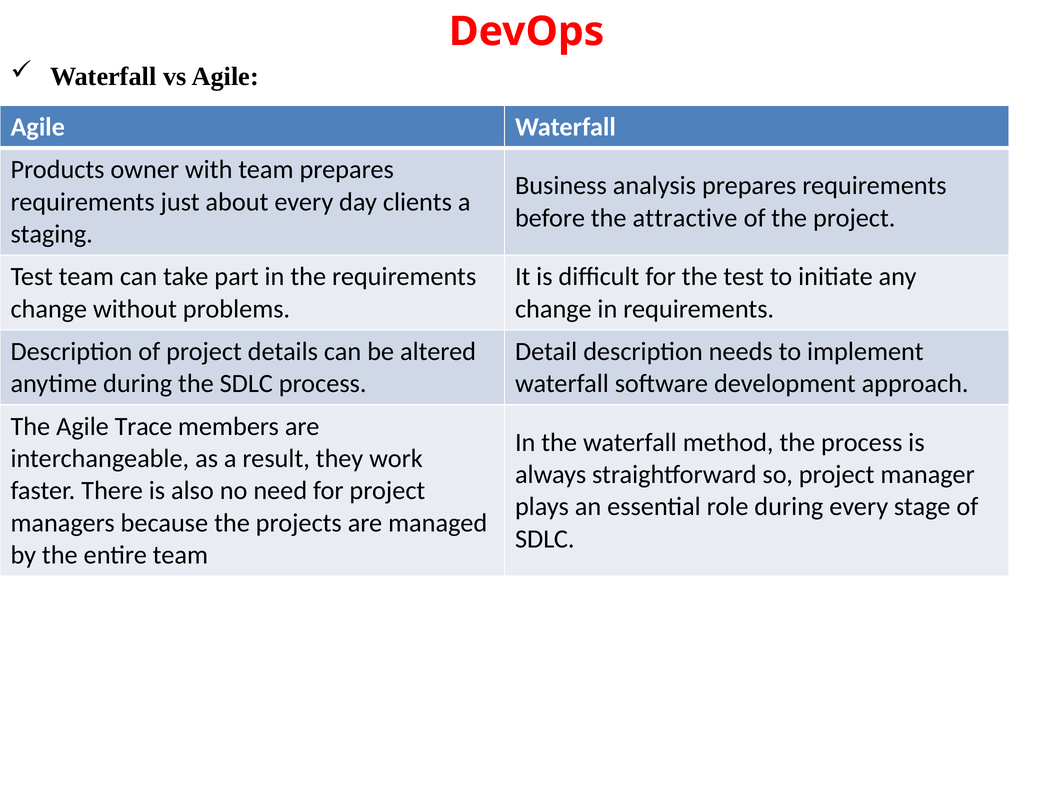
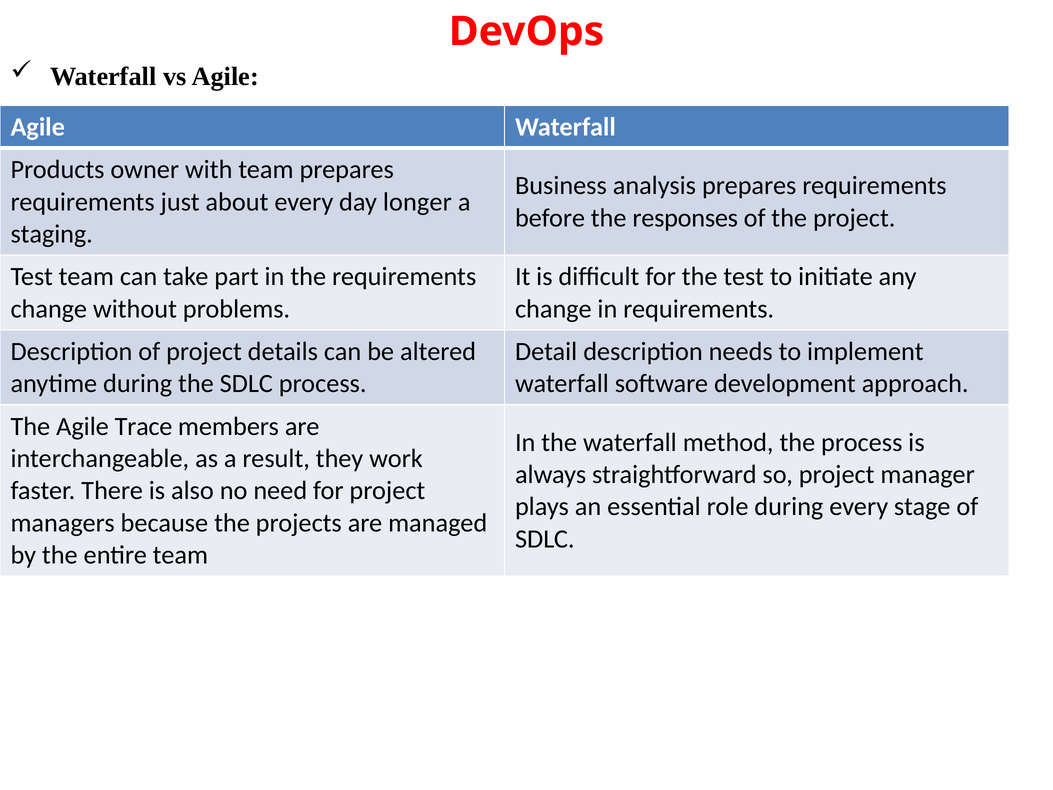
clients: clients -> longer
attractive: attractive -> responses
